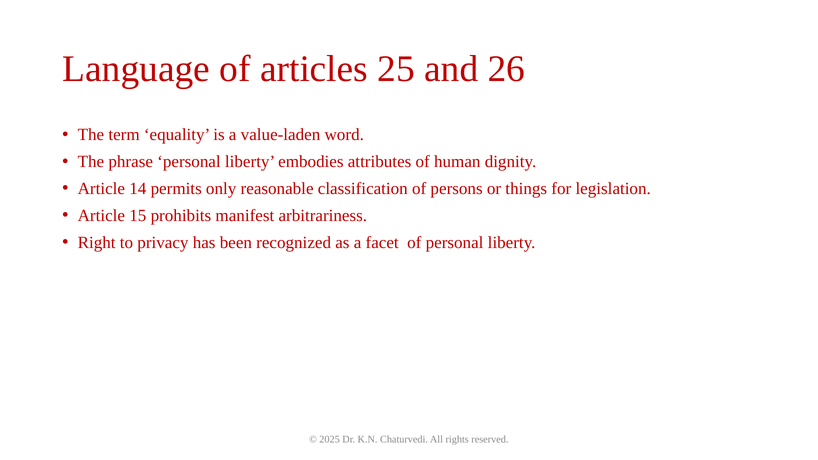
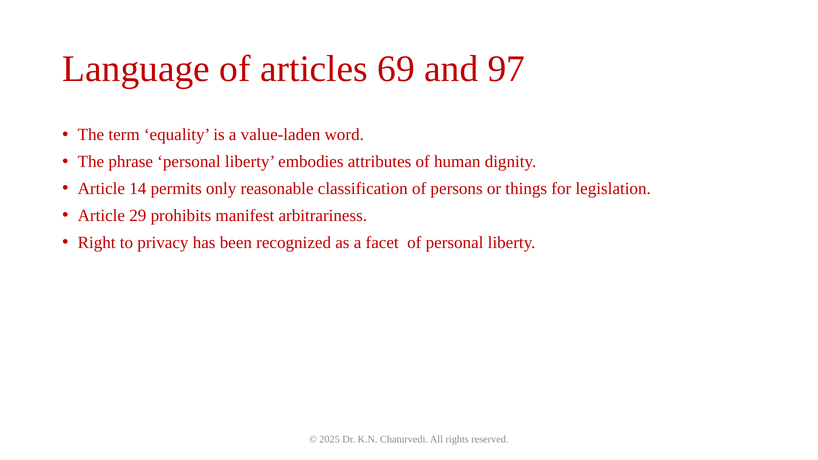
25: 25 -> 69
26: 26 -> 97
15: 15 -> 29
